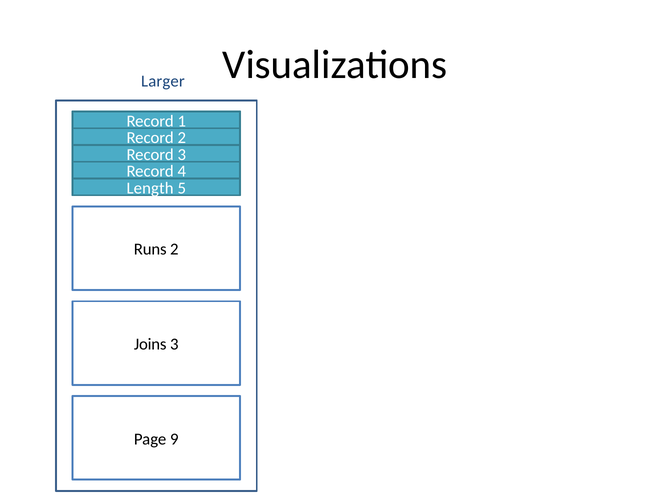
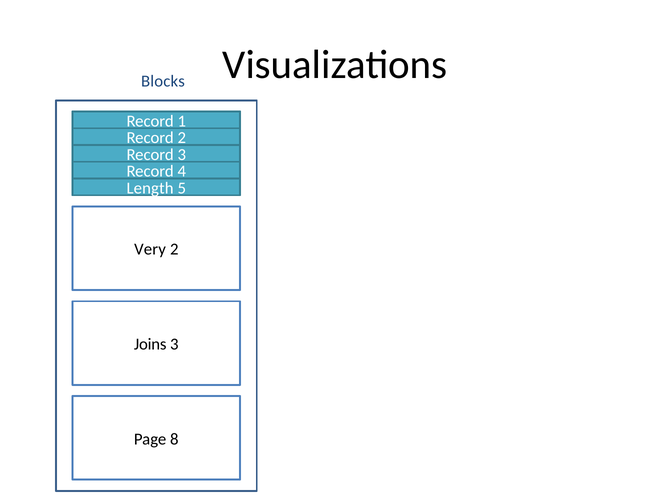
Larger: Larger -> Blocks
Runs: Runs -> Very
9: 9 -> 8
